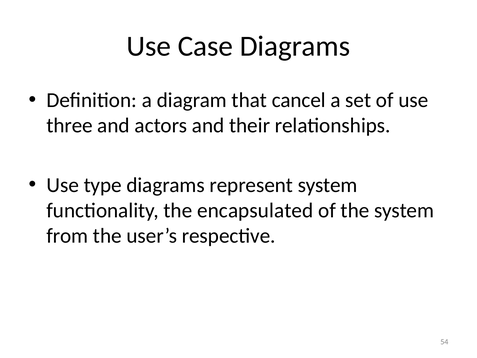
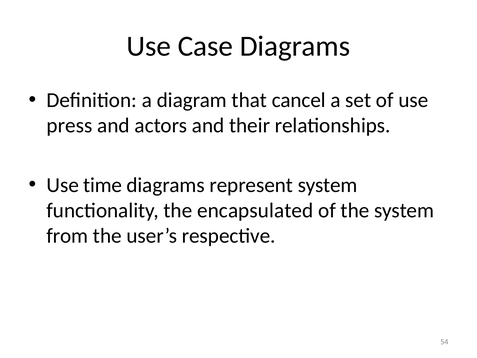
three: three -> press
type: type -> time
